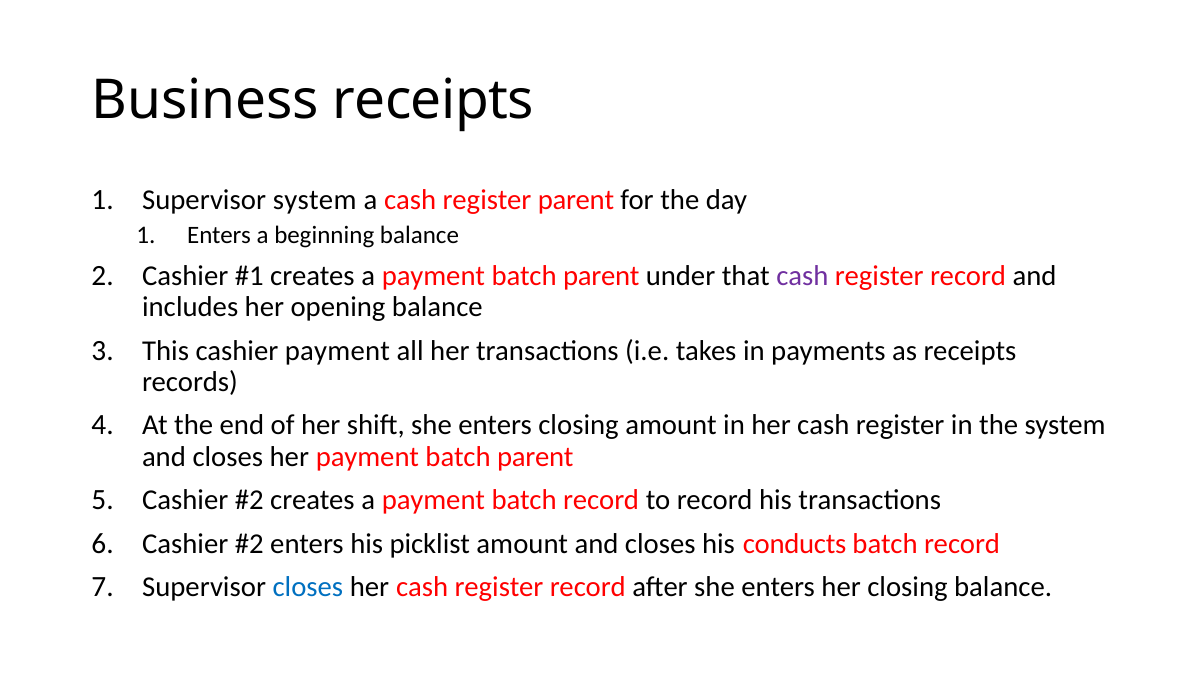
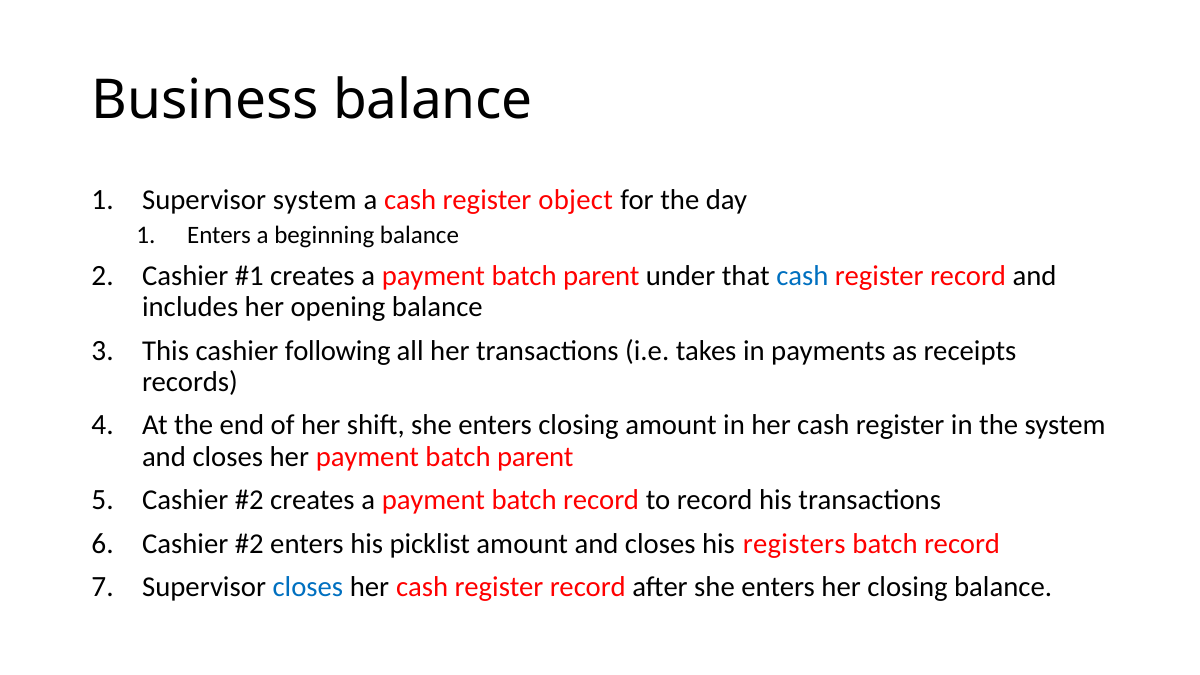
Business receipts: receipts -> balance
register parent: parent -> object
cash at (802, 276) colour: purple -> blue
cashier payment: payment -> following
conducts: conducts -> registers
